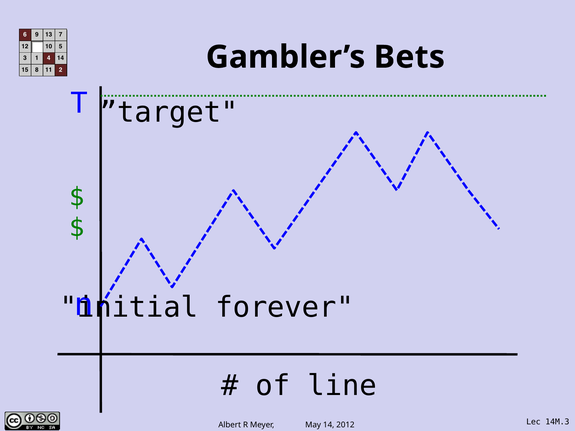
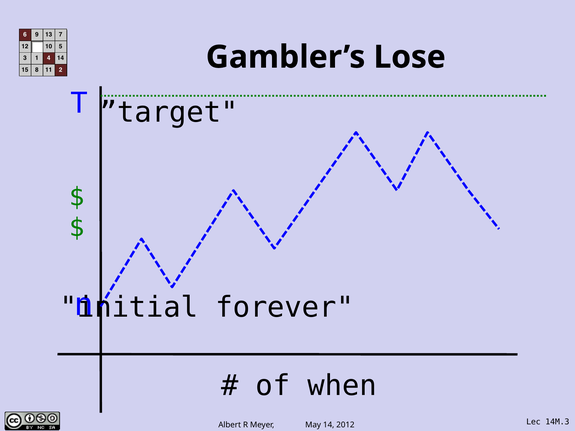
Bets: Bets -> Lose
line: line -> when
